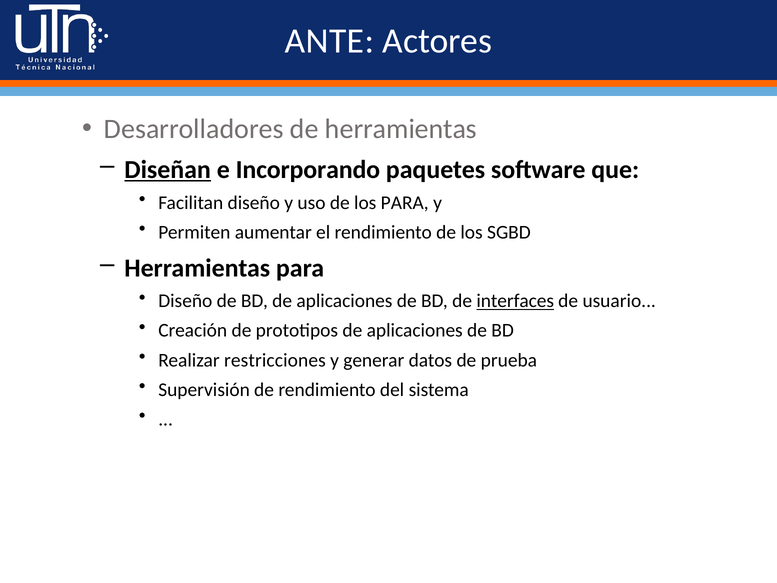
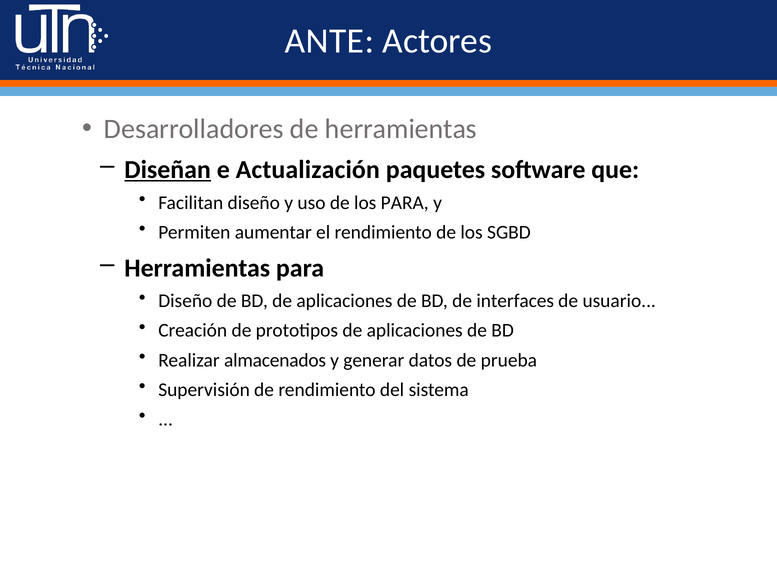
Incorporando: Incorporando -> Actualización
interfaces underline: present -> none
restricciones: restricciones -> almacenados
